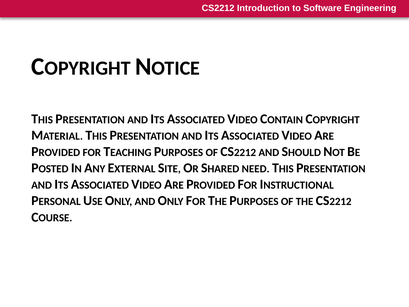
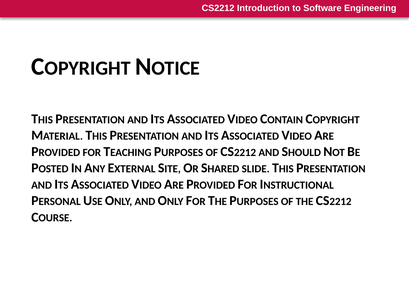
NEED: NEED -> SLIDE
